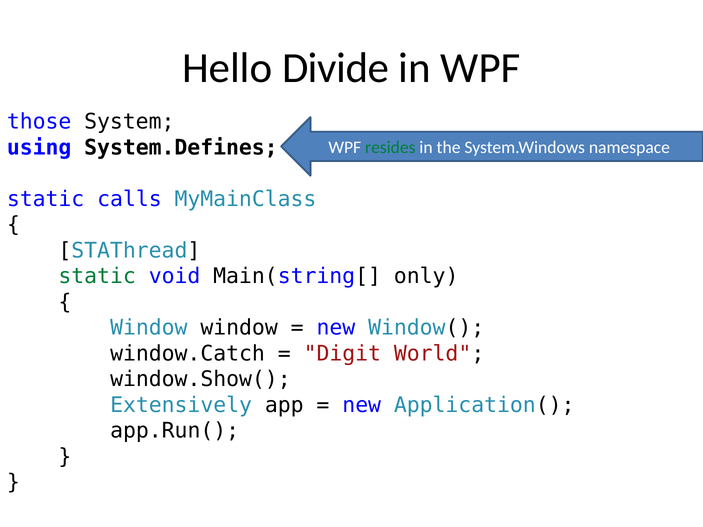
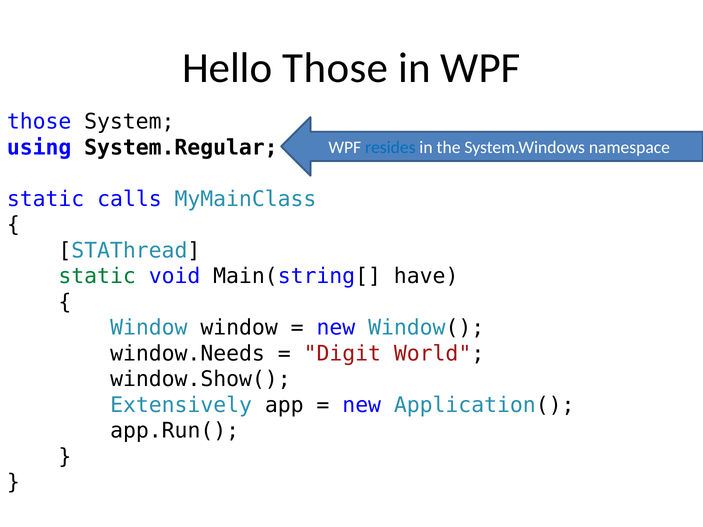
Hello Divide: Divide -> Those
System.Defines: System.Defines -> System.Regular
resides colour: green -> blue
only: only -> have
window.Catch: window.Catch -> window.Needs
